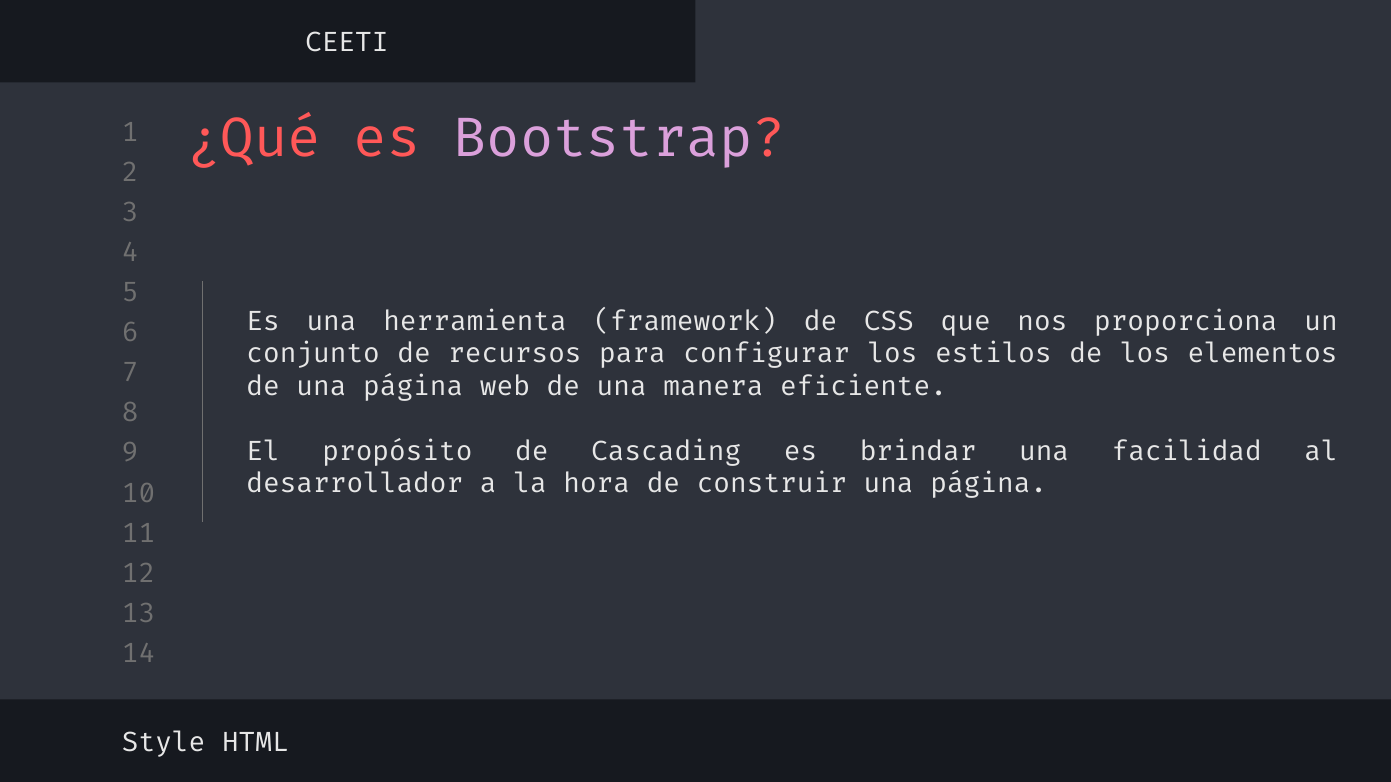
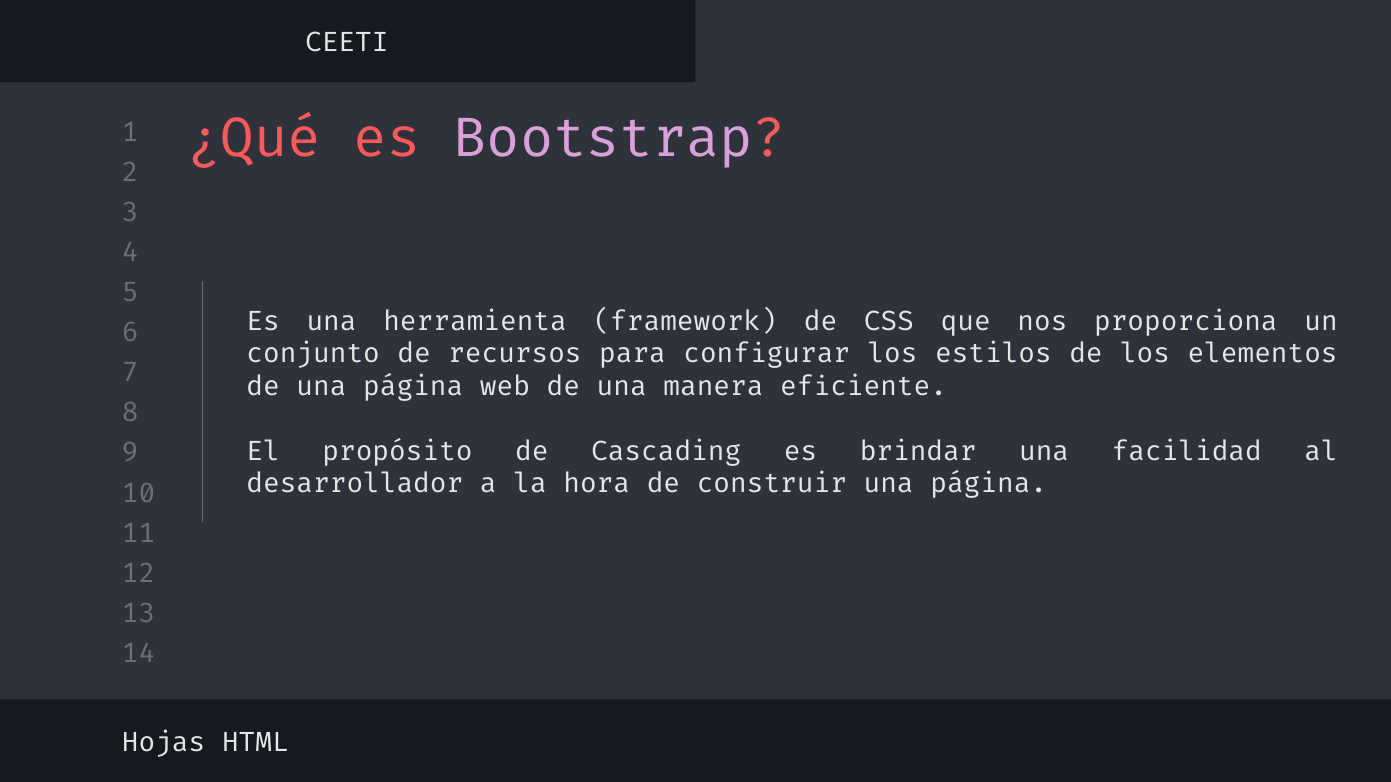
Style: Style -> Hojas
